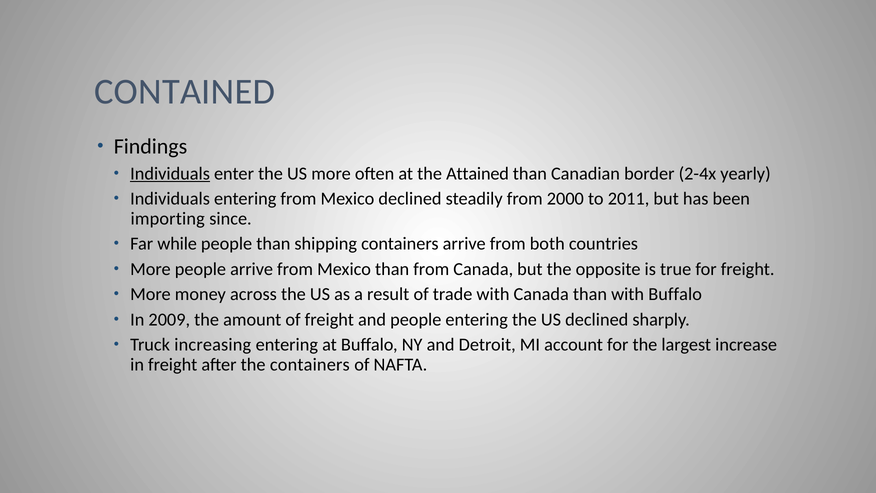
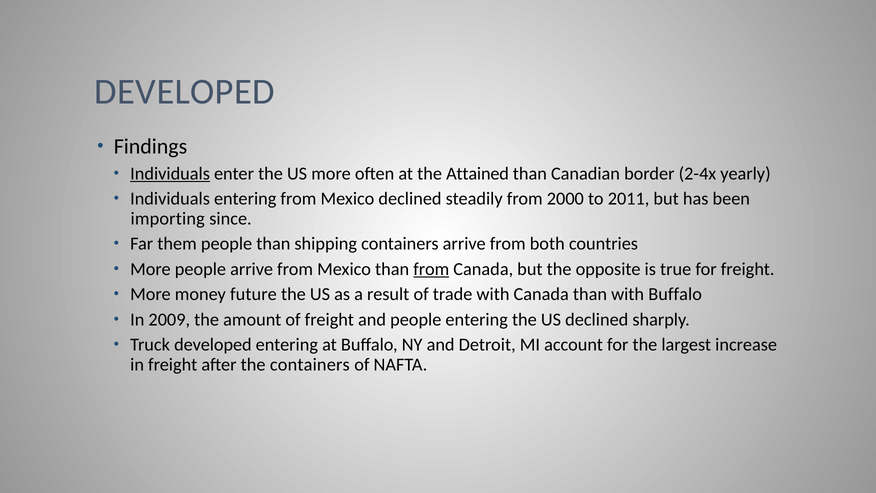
CONTAINED at (185, 92): CONTAINED -> DEVELOPED
while: while -> them
from at (431, 269) underline: none -> present
across: across -> future
Truck increasing: increasing -> developed
